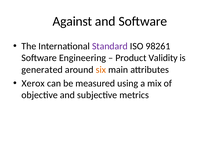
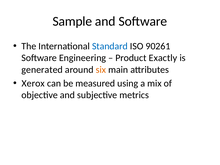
Against: Against -> Sample
Standard colour: purple -> blue
98261: 98261 -> 90261
Validity: Validity -> Exactly
